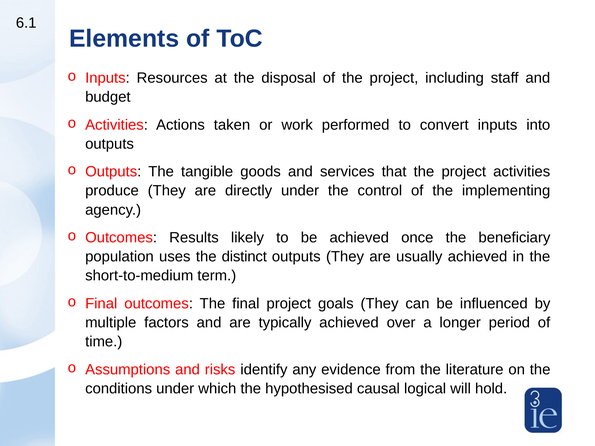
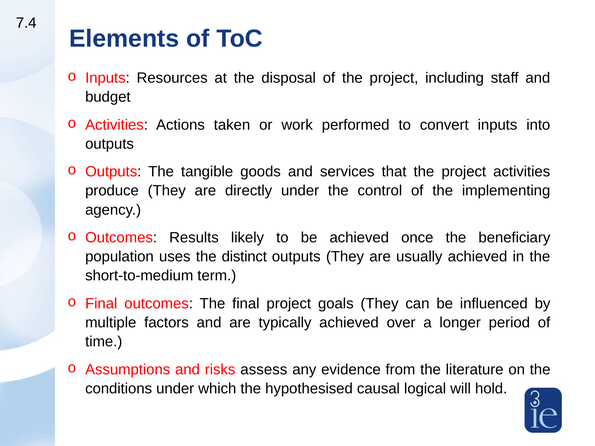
6.1: 6.1 -> 7.4
identify: identify -> assess
